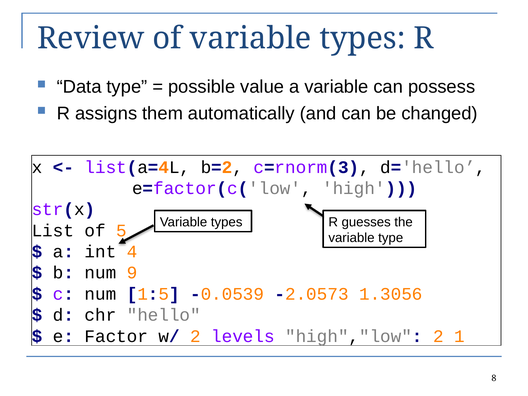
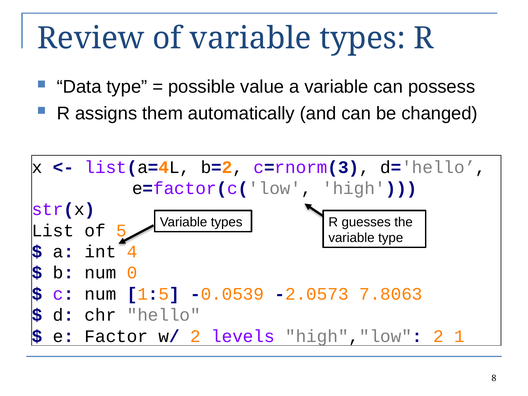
9: 9 -> 0
1.3056: 1.3056 -> 7.8063
